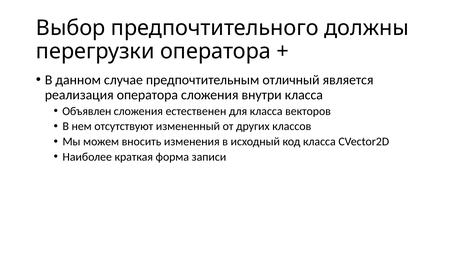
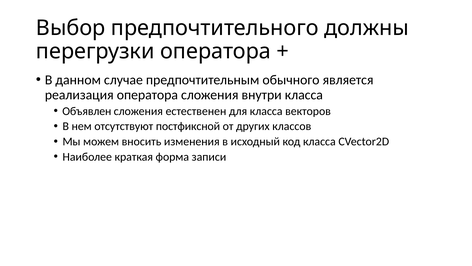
отличный: отличный -> обычного
измененный: измененный -> постфиксной
